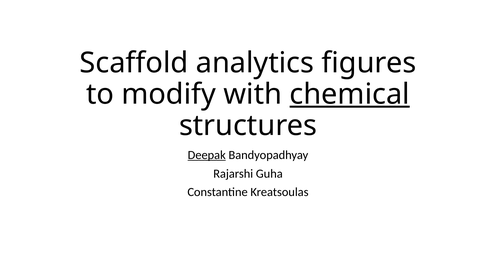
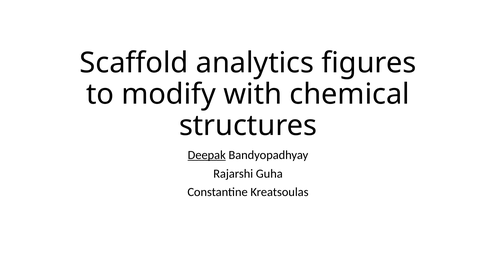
chemical underline: present -> none
